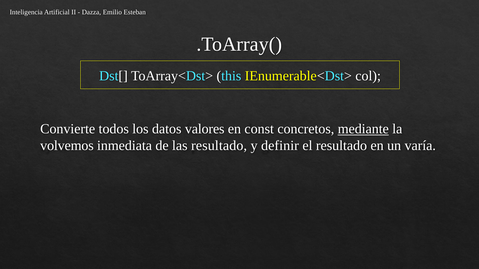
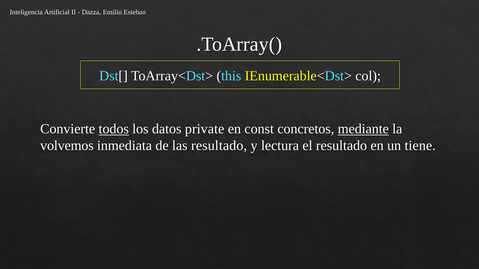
todos underline: none -> present
valores: valores -> private
definir: definir -> lectura
varía: varía -> tiene
